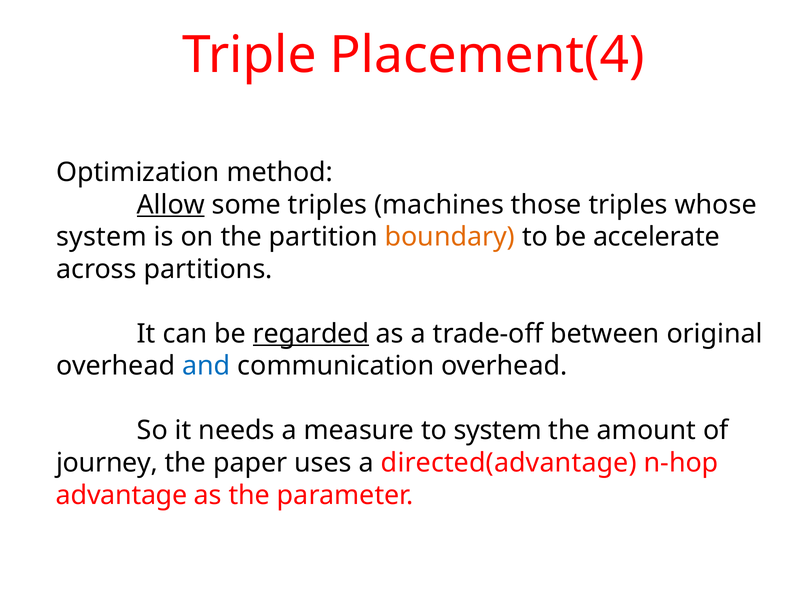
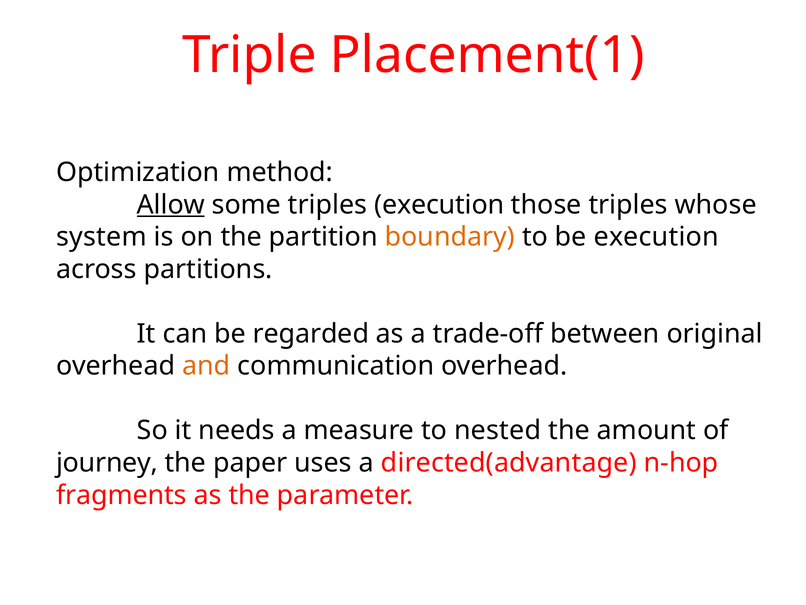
Placement(4: Placement(4 -> Placement(1
triples machines: machines -> execution
be accelerate: accelerate -> execution
regarded underline: present -> none
and colour: blue -> orange
to system: system -> nested
advantage: advantage -> fragments
